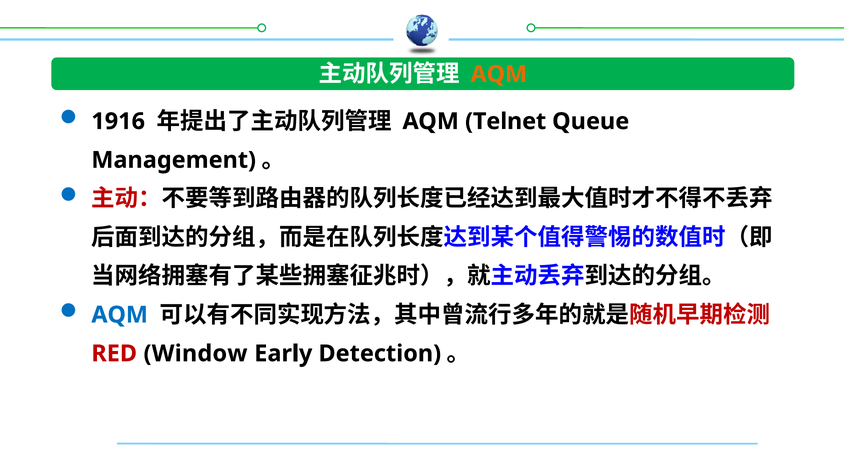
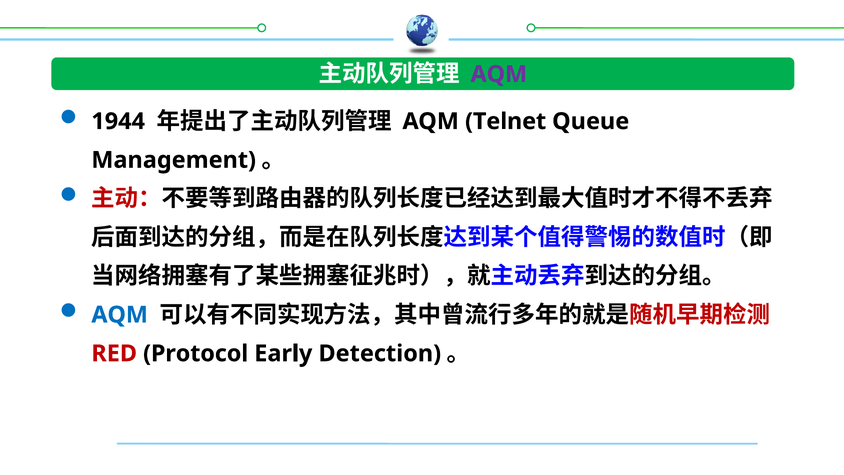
AQM at (499, 74) colour: orange -> purple
1916: 1916 -> 1944
Window: Window -> Protocol
